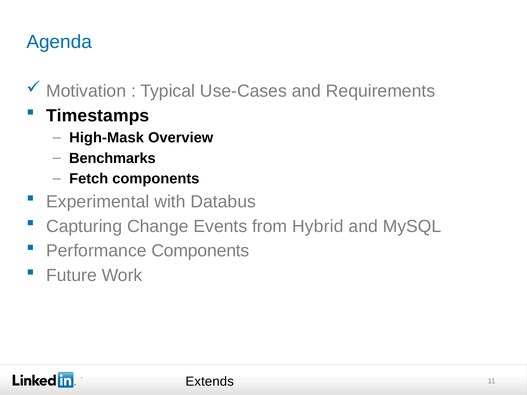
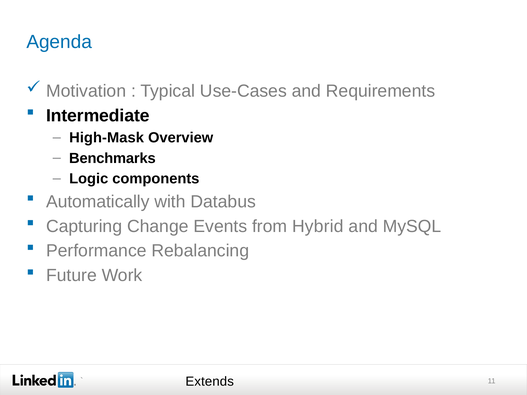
Timestamps: Timestamps -> Intermediate
Fetch: Fetch -> Logic
Experimental: Experimental -> Automatically
Performance Components: Components -> Rebalancing
